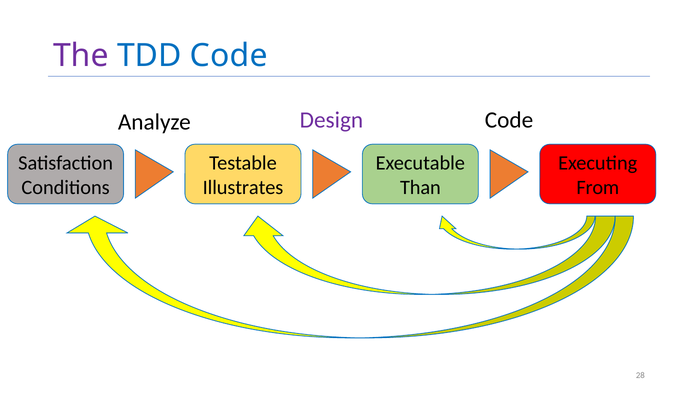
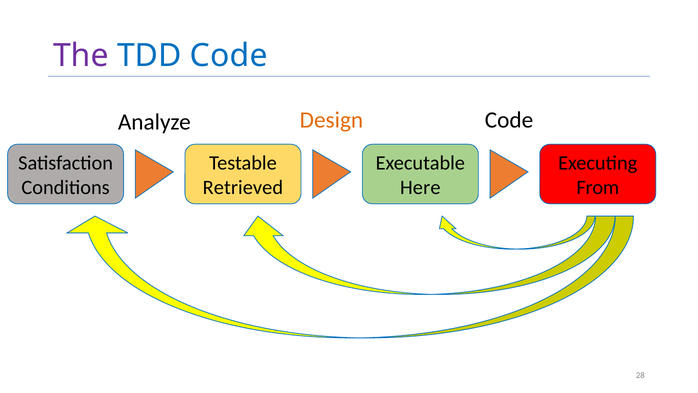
Design colour: purple -> orange
Illustrates: Illustrates -> Retrieved
Than: Than -> Here
